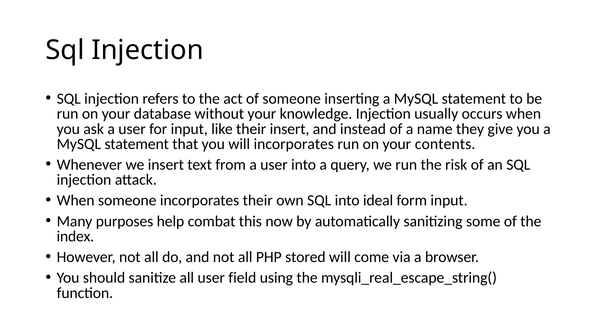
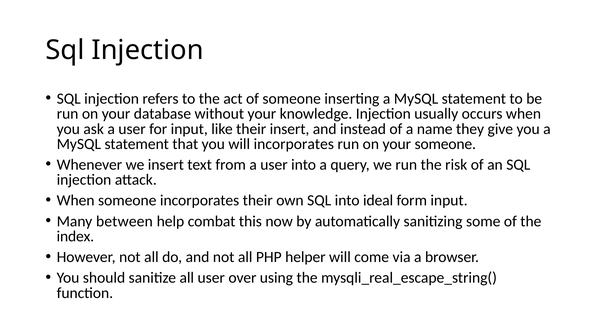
your contents: contents -> someone
purposes: purposes -> between
stored: stored -> helper
field: field -> over
